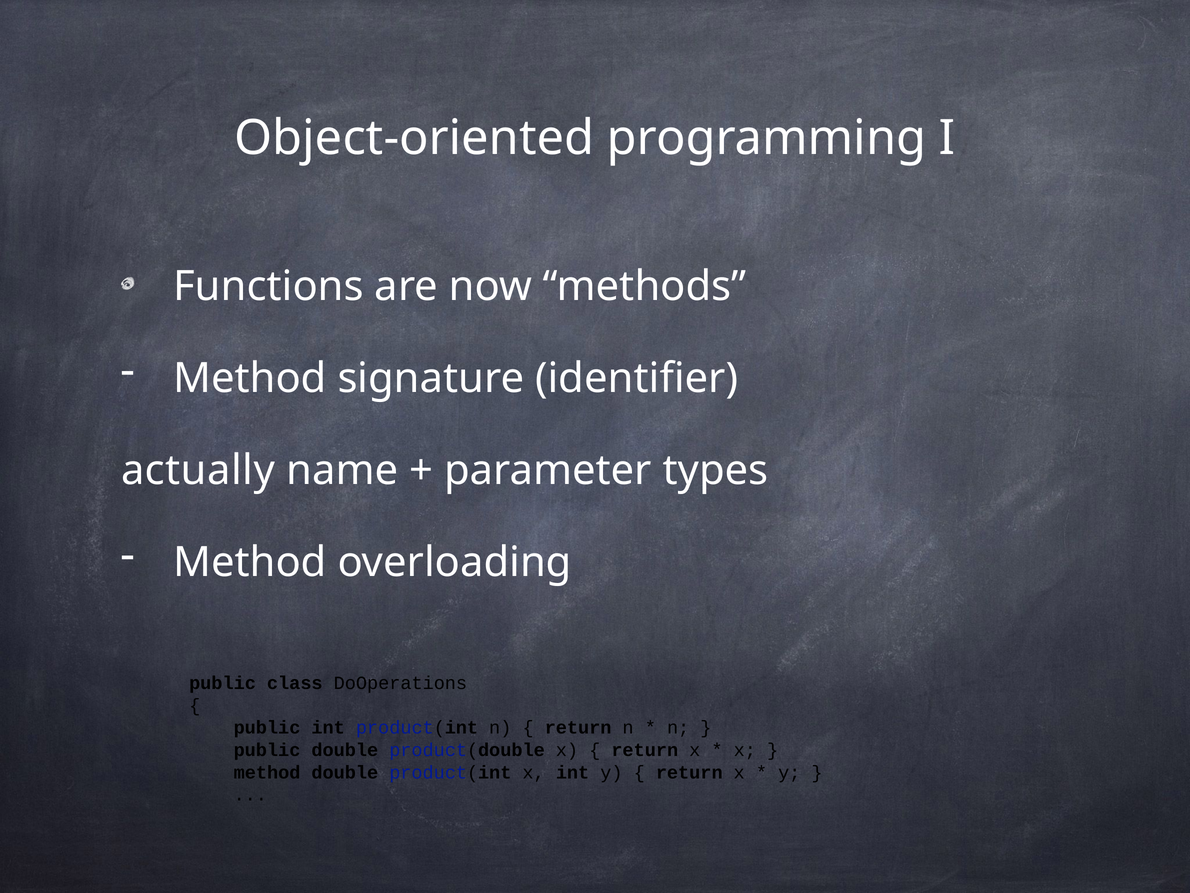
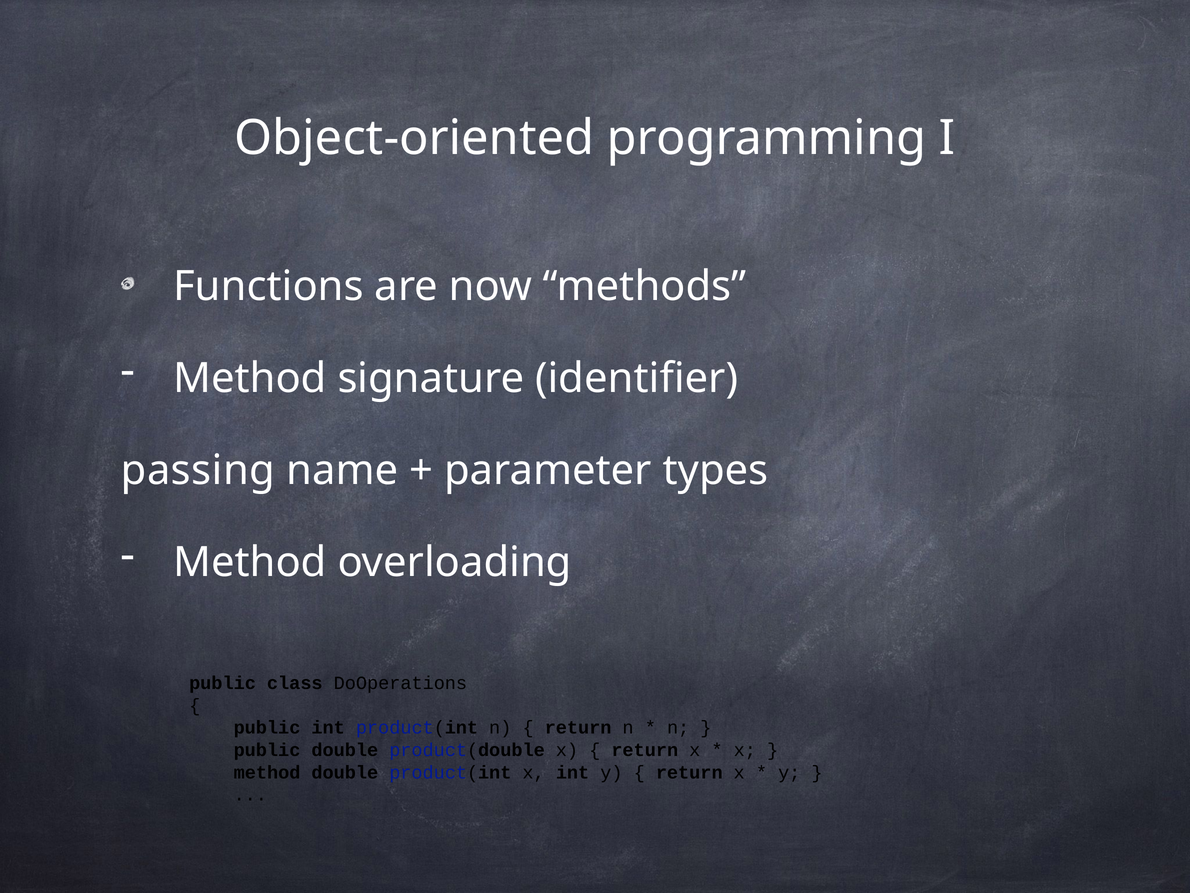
actually: actually -> passing
